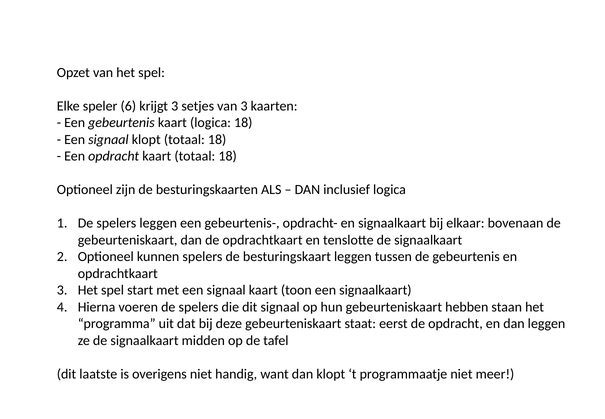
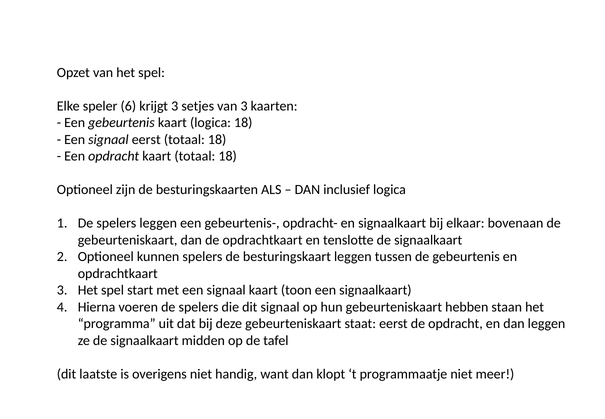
signaal klopt: klopt -> eerst
